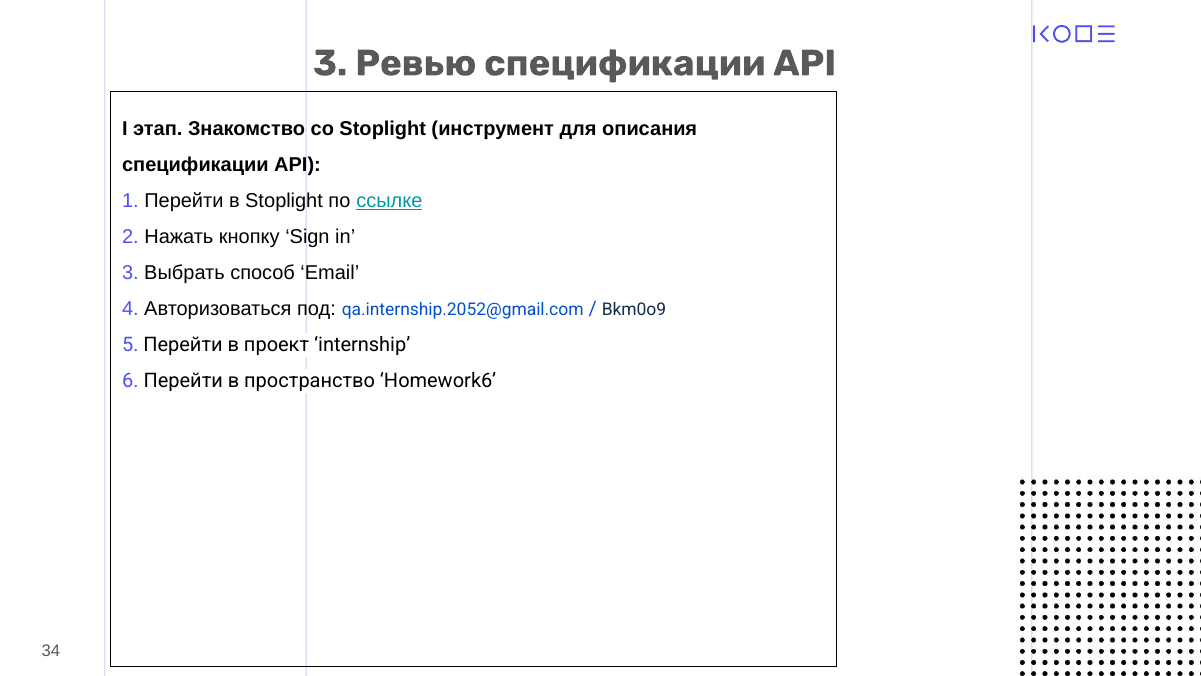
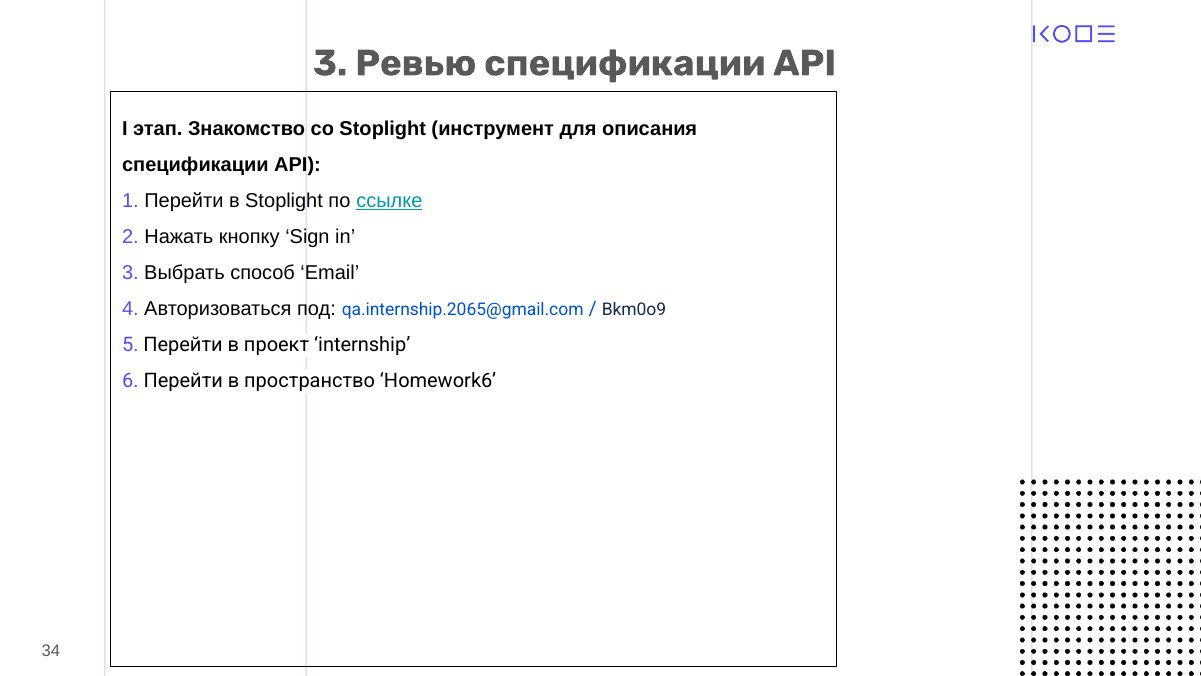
qa.internship.2052@gmail.com: qa.internship.2052@gmail.com -> qa.internship.2065@gmail.com
